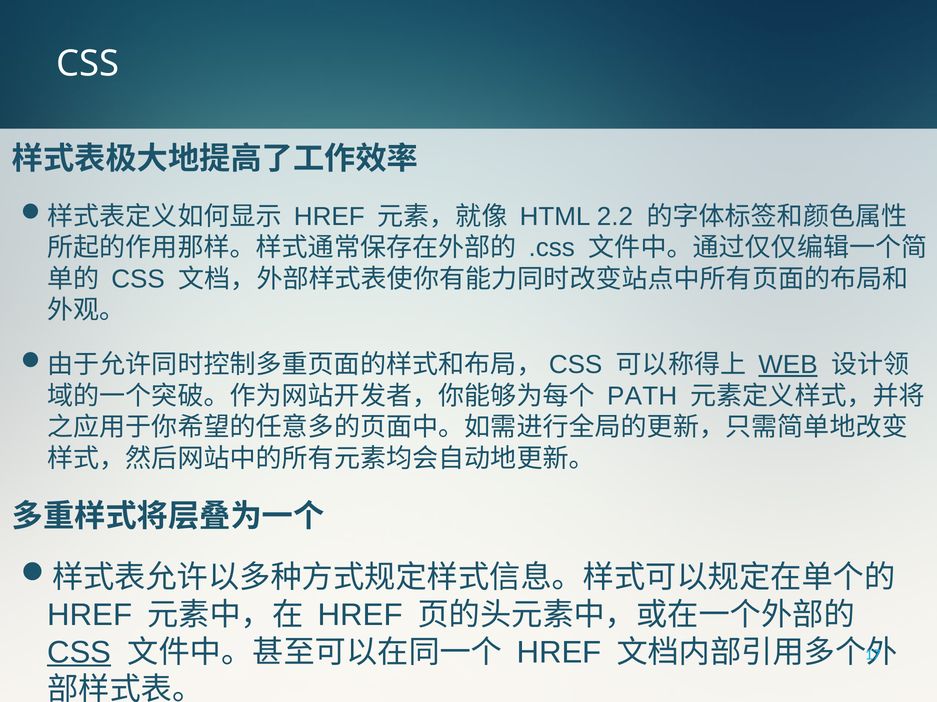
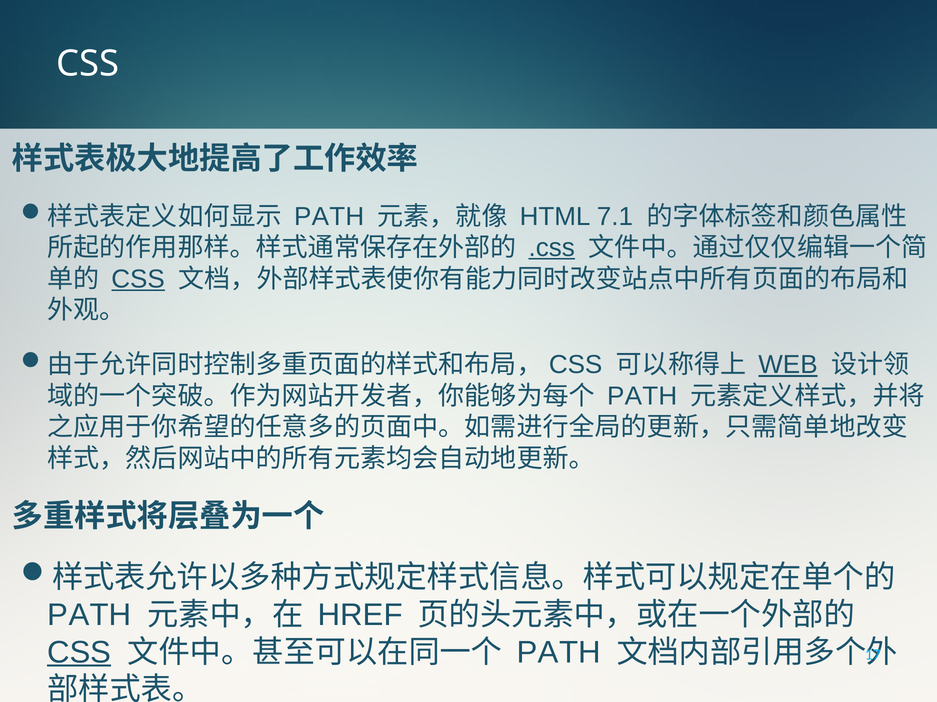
HREF at (329, 217): HREF -> PATH
2.2: 2.2 -> 7.1
.css underline: none -> present
CSS at (138, 279) underline: none -> present
HREF at (90, 615): HREF -> PATH
HREF at (559, 653): HREF -> PATH
